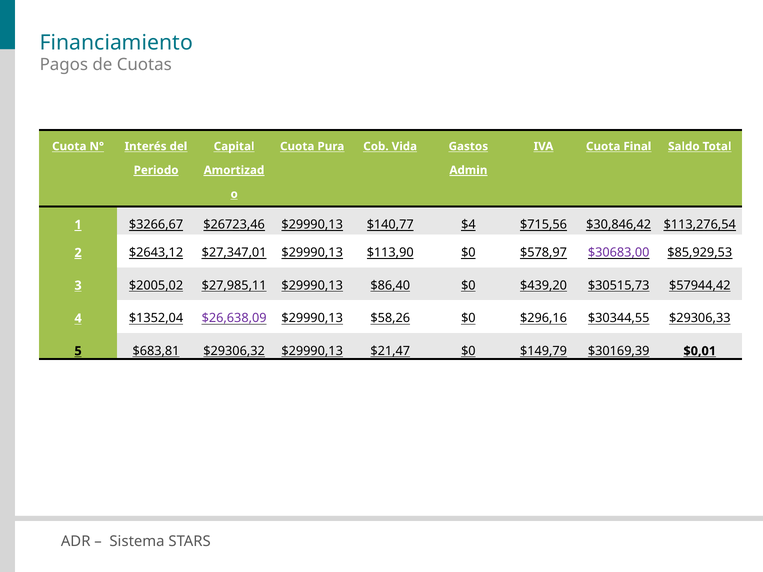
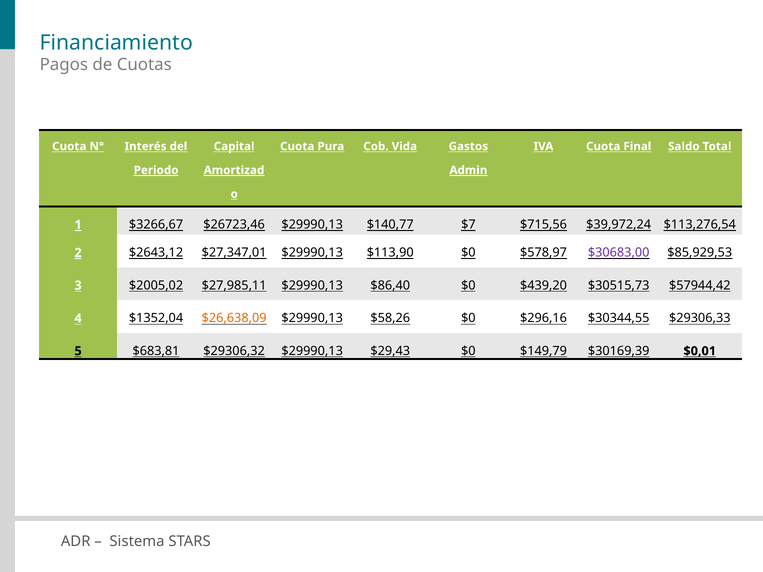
$4: $4 -> $7
$30,846,42: $30,846,42 -> $39,972,24
$26,638,09 colour: purple -> orange
$21,47: $21,47 -> $29,43
